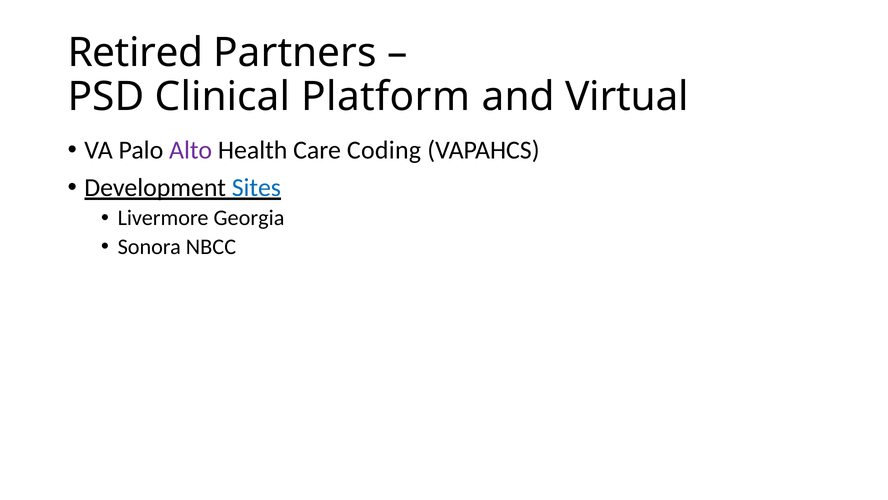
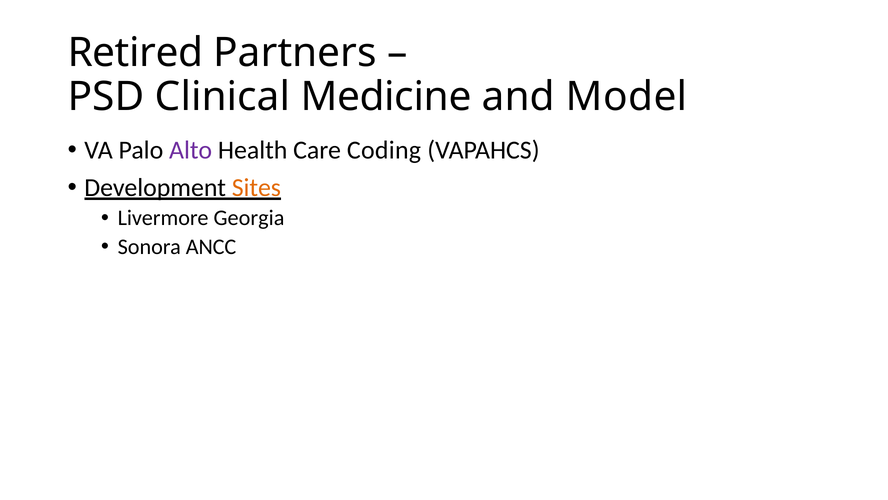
Platform: Platform -> Medicine
Virtual: Virtual -> Model
Sites colour: blue -> orange
NBCC: NBCC -> ANCC
